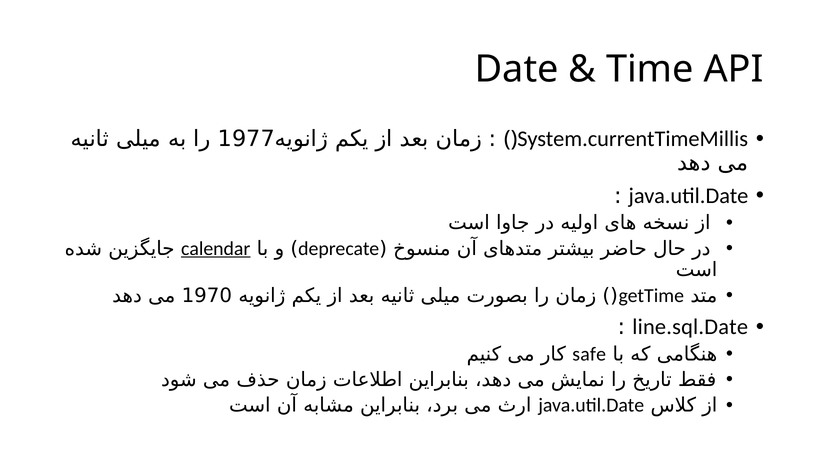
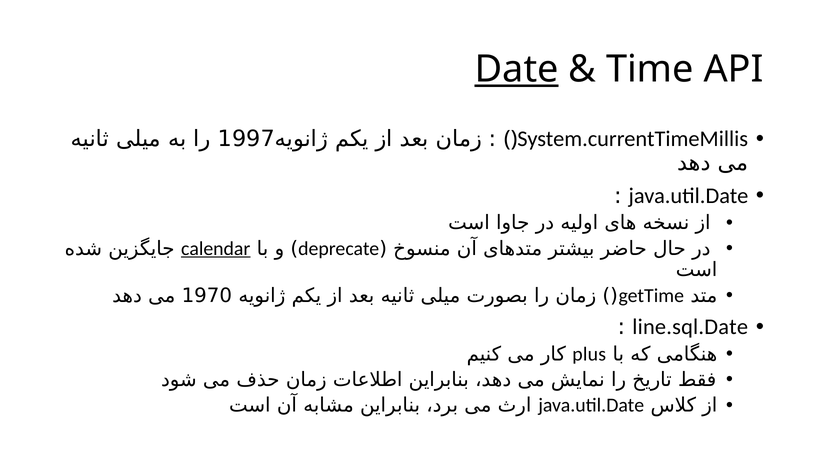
Date underline: none -> present
1977: 1977 -> 1997
safe: safe -> plus
